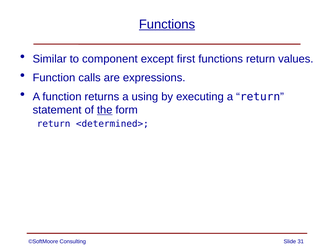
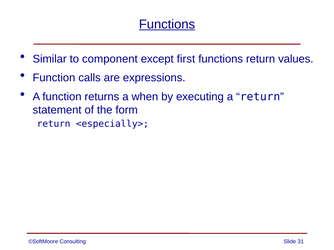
using: using -> when
the underline: present -> none
<determined>: <determined> -> <especially>
